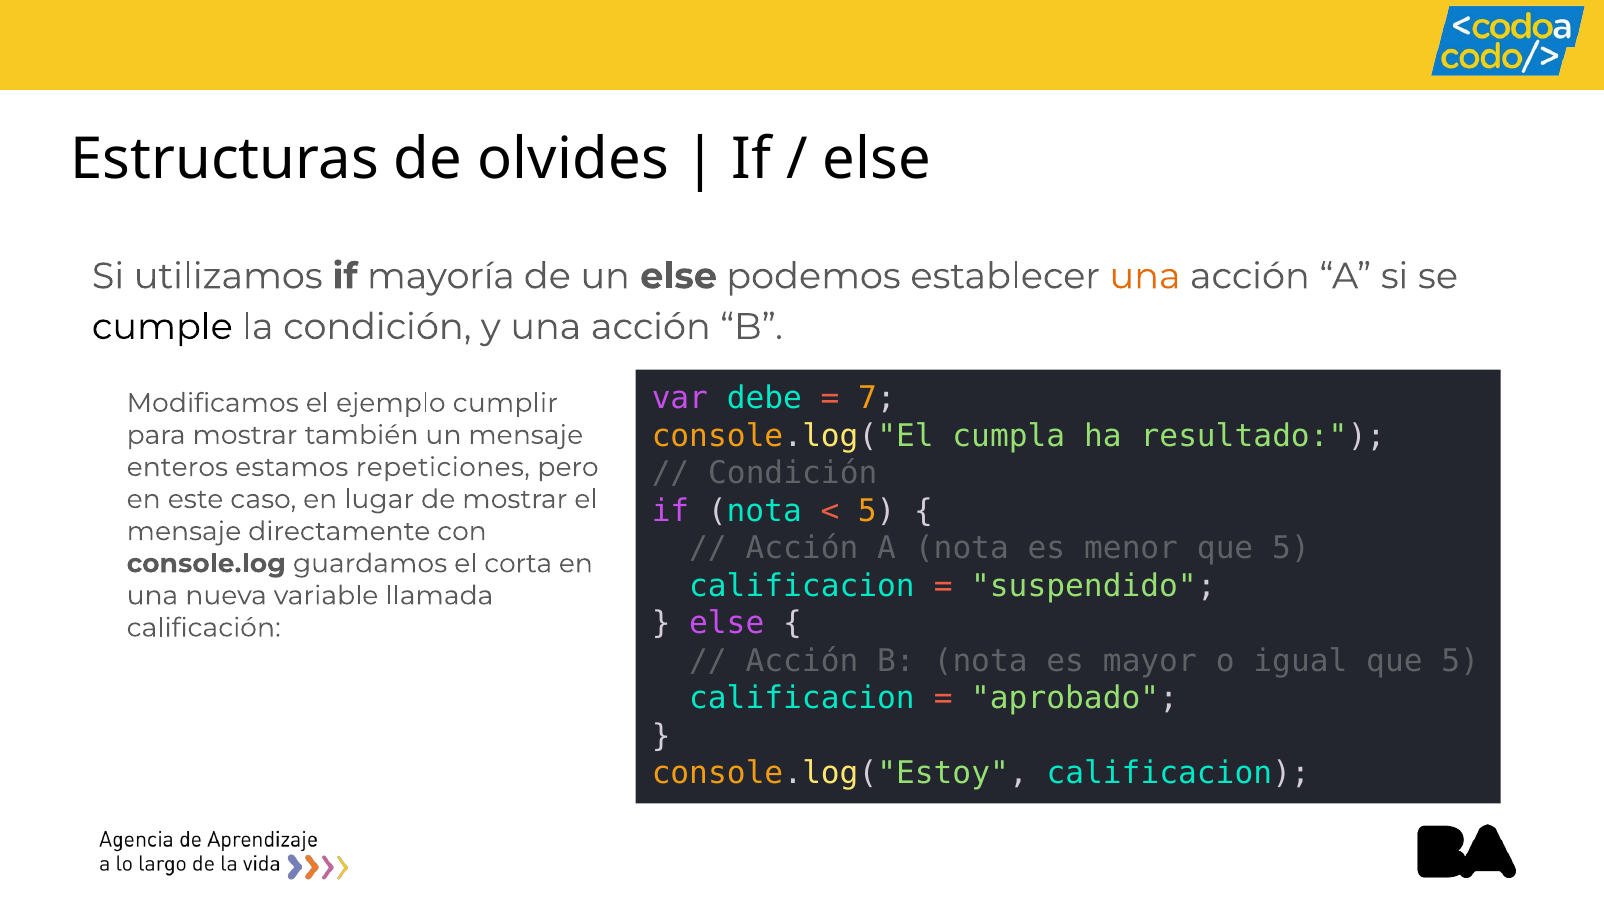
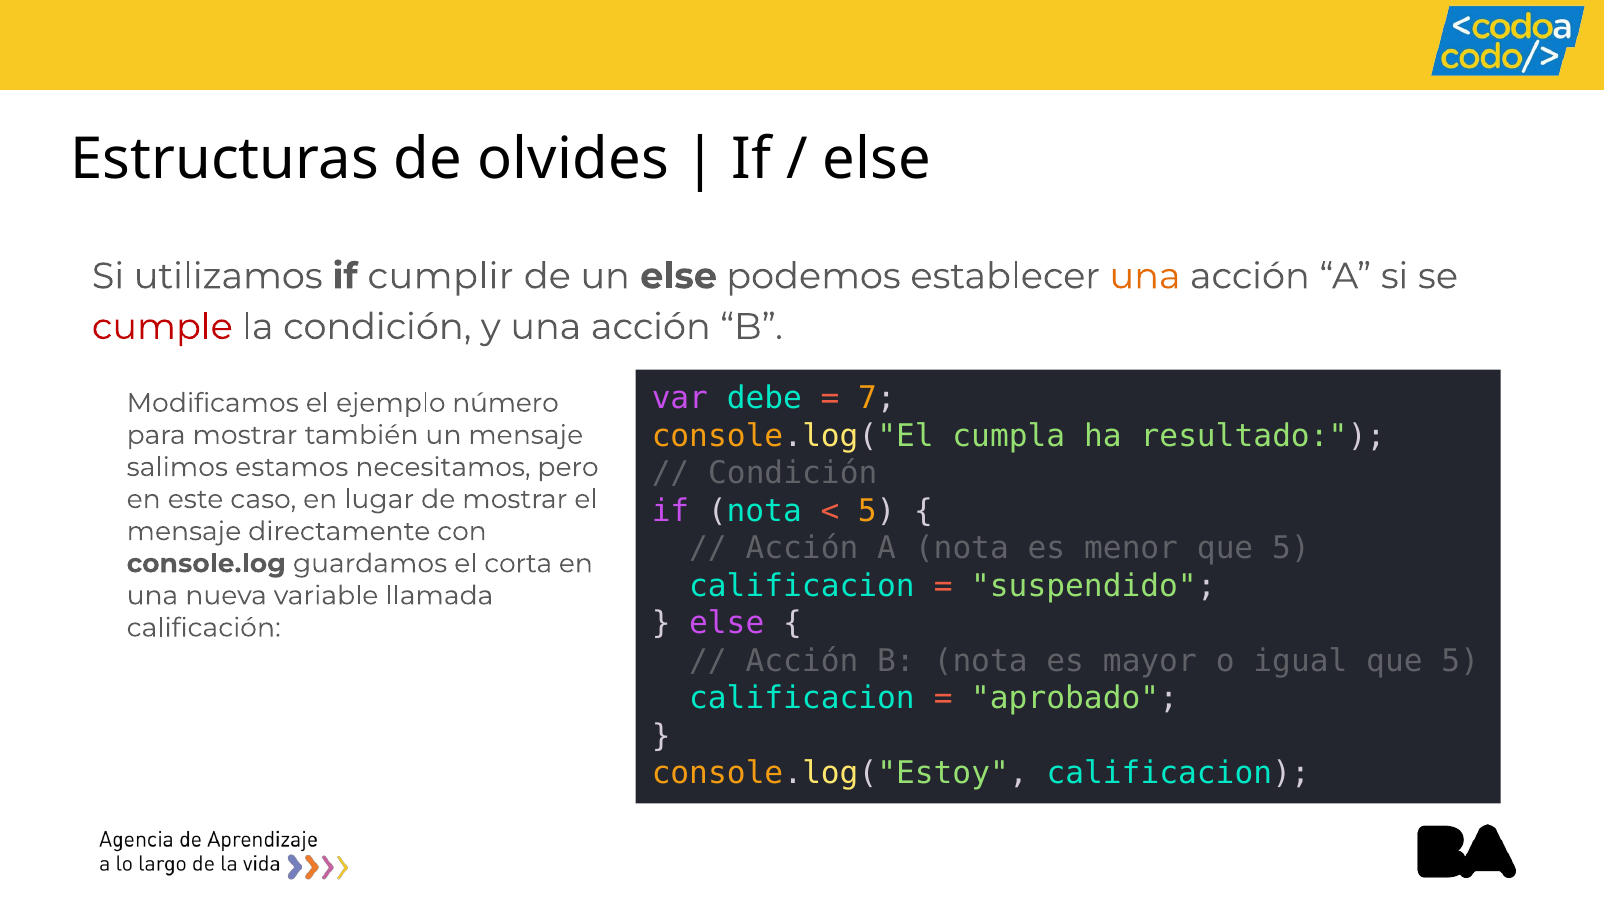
mayoría: mayoría -> cumplir
cumple colour: black -> red
cumplir: cumplir -> número
enteros: enteros -> salimos
repeticiones: repeticiones -> necesitamos
